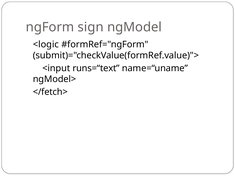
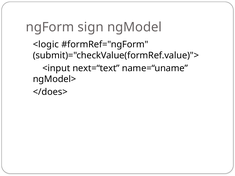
runs=“text: runs=“text -> next=“text
</fetch>: </fetch> -> </does>
